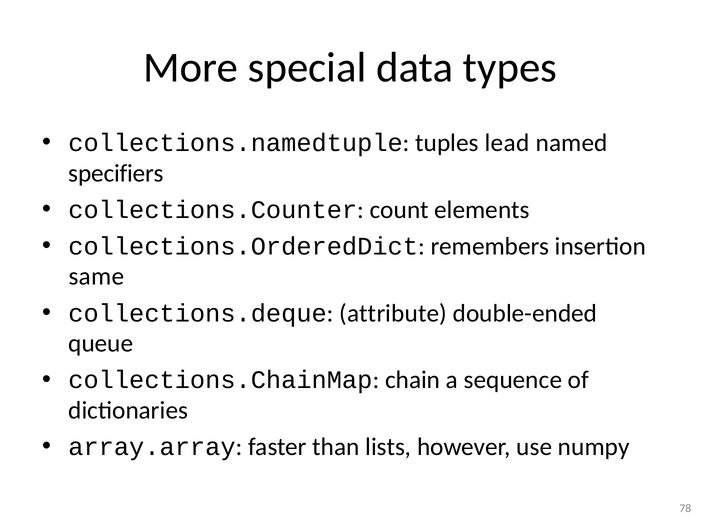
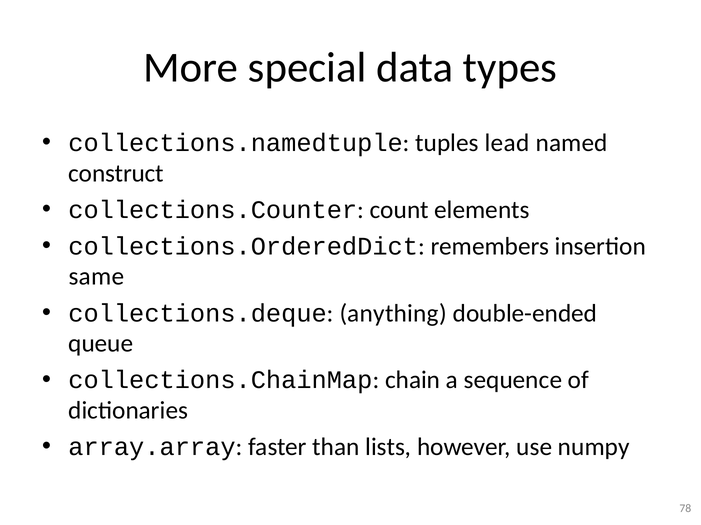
specifiers: specifiers -> construct
attribute: attribute -> anything
